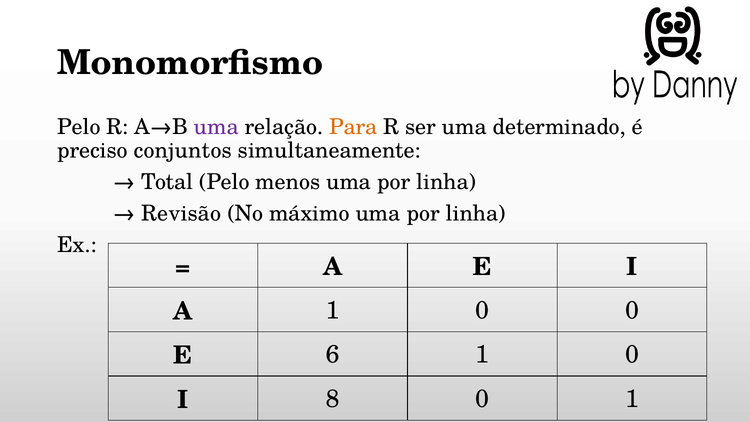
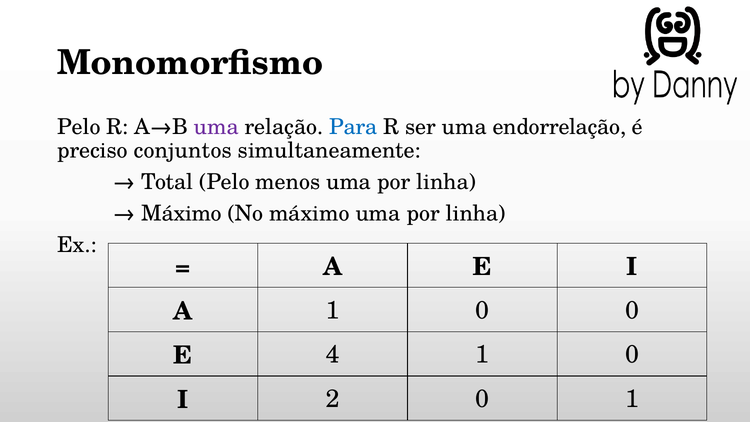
Para colour: orange -> blue
determinado: determinado -> endorrelação
Revisão at (181, 213): Revisão -> Máximo
6: 6 -> 4
8: 8 -> 2
